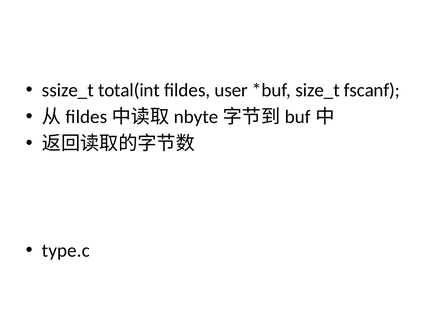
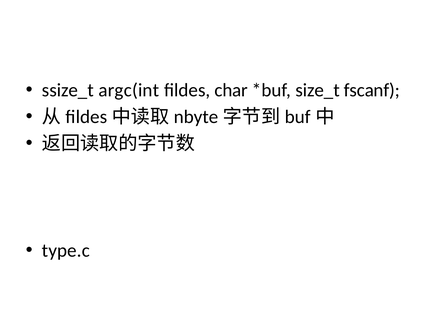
total(int: total(int -> argc(int
user: user -> char
